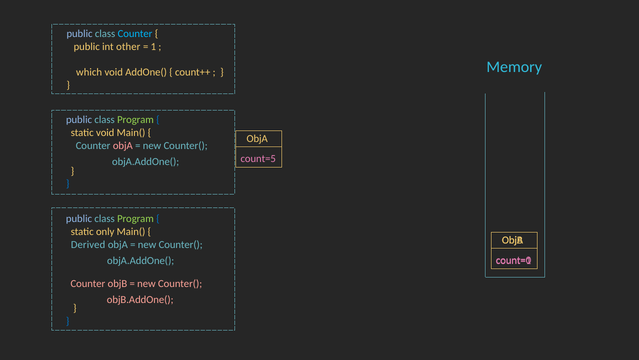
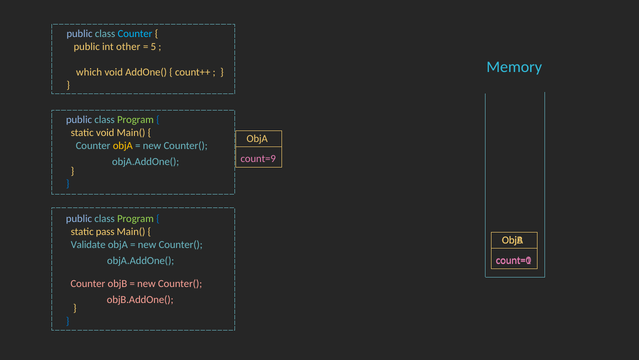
1: 1 -> 5
objA at (123, 146) colour: pink -> yellow
count=5: count=5 -> count=9
only: only -> pass
Derived: Derived -> Validate
